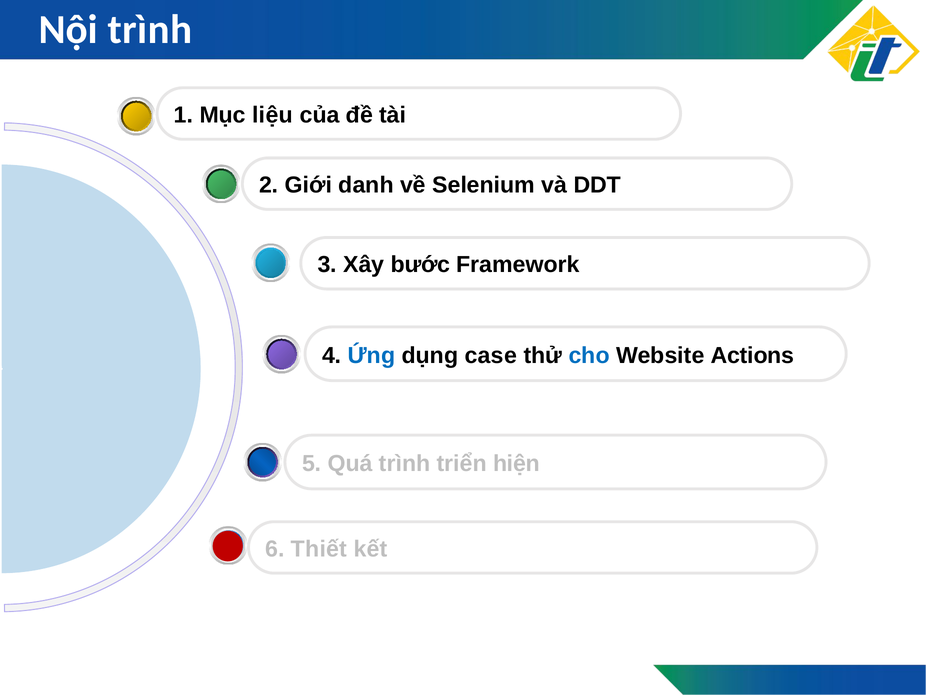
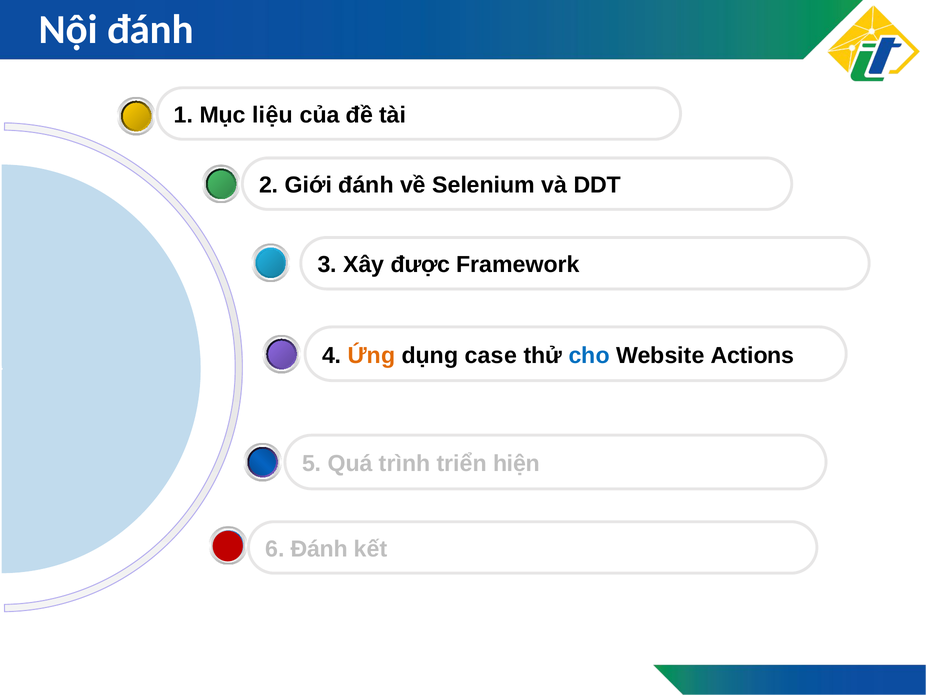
Nội trình: trình -> đánh
Giới danh: danh -> đánh
bước: bước -> được
Ứng colour: blue -> orange
6 Thiết: Thiết -> Đánh
